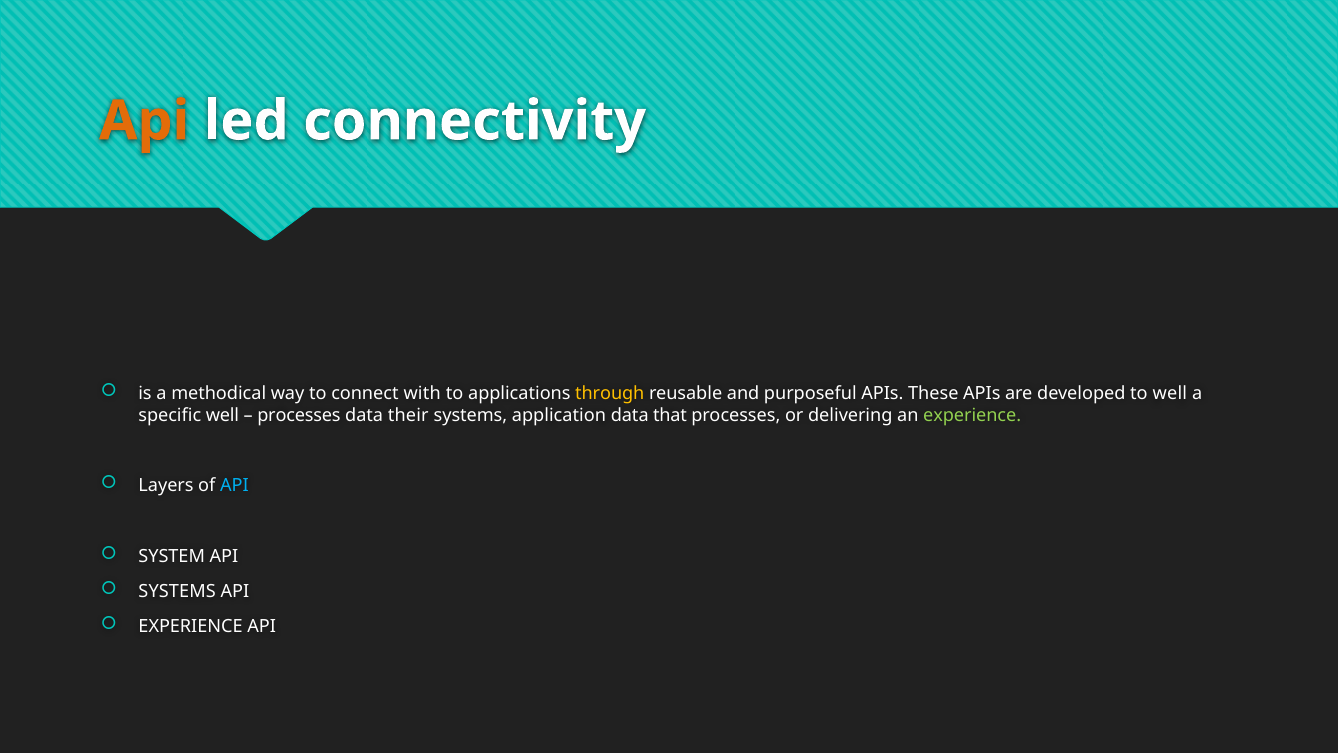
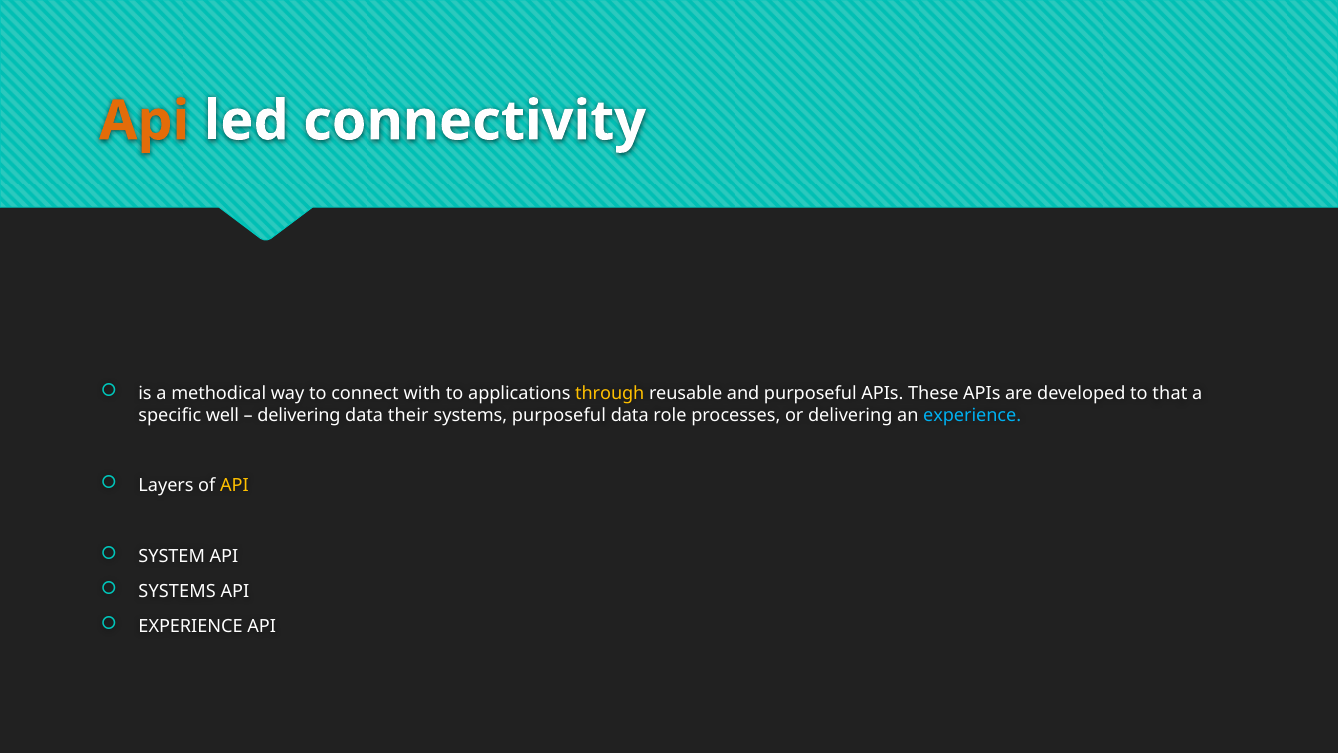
to well: well -> that
processes at (299, 415): processes -> delivering
systems application: application -> purposeful
that: that -> role
experience at (972, 415) colour: light green -> light blue
API at (234, 486) colour: light blue -> yellow
